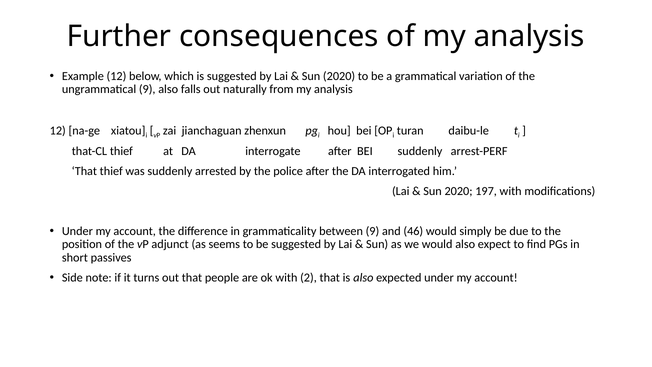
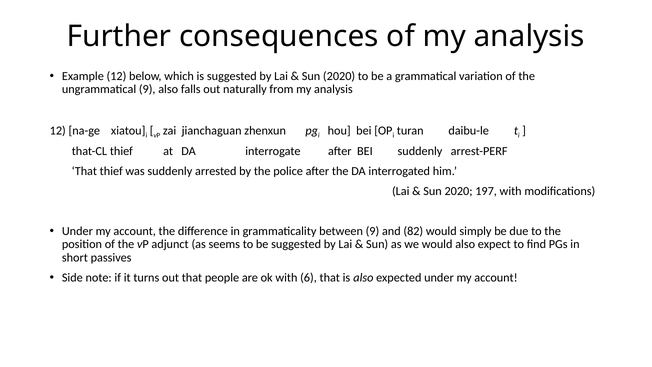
46: 46 -> 82
2: 2 -> 6
